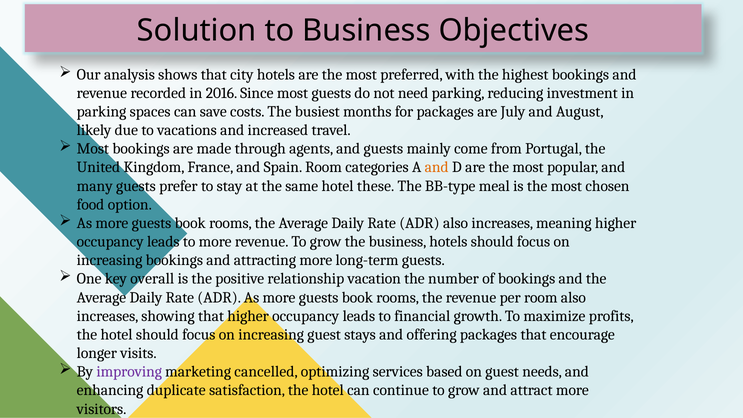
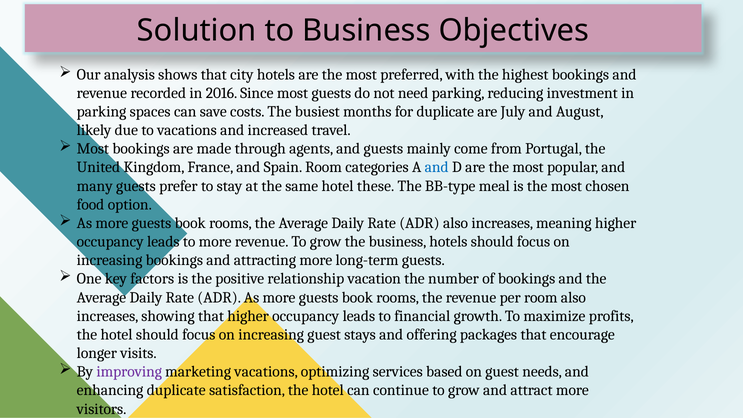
for packages: packages -> duplicate
and at (437, 167) colour: orange -> blue
overall: overall -> factors
marketing cancelled: cancelled -> vacations
